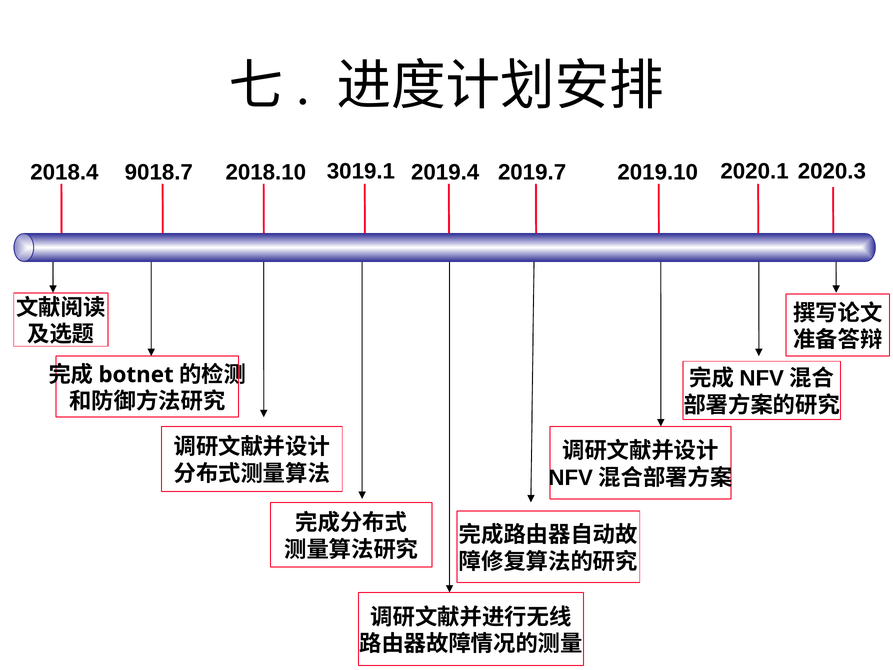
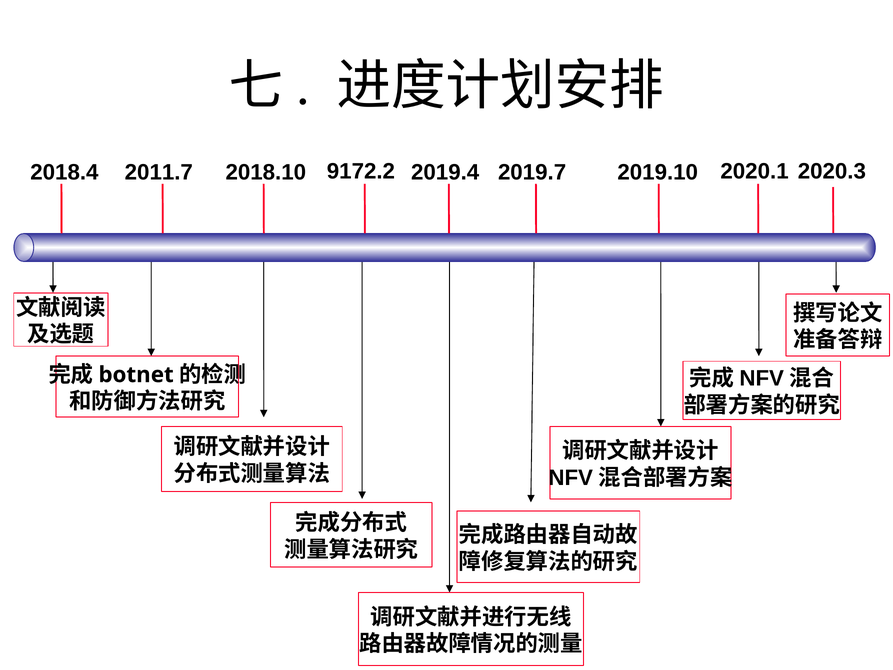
3019.1: 3019.1 -> 9172.2
9018.7: 9018.7 -> 2011.7
